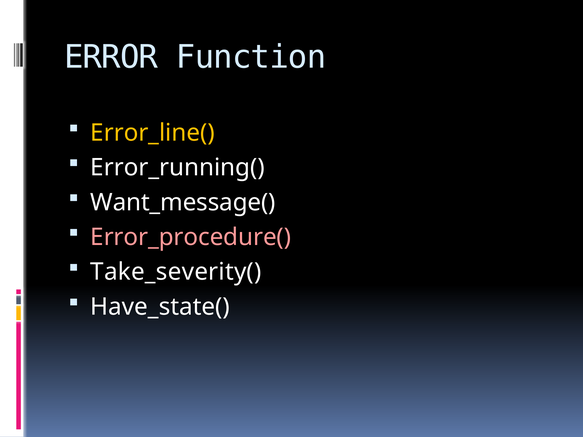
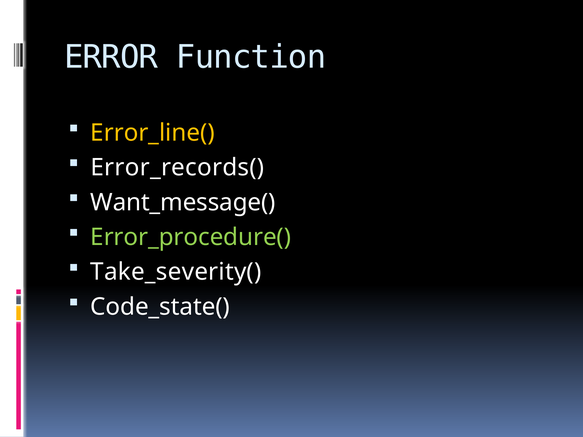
Error_running(: Error_running( -> Error_records(
Error_procedure( colour: pink -> light green
Have_state(: Have_state( -> Code_state(
